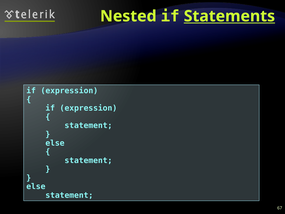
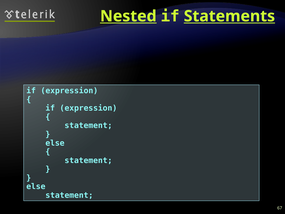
Nested at (128, 16) underline: none -> present
